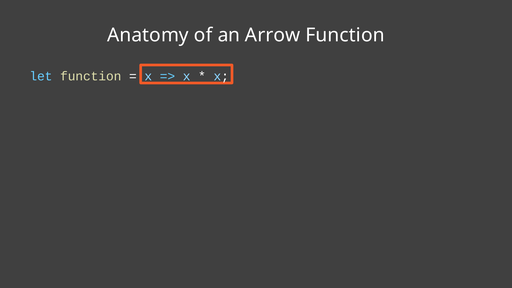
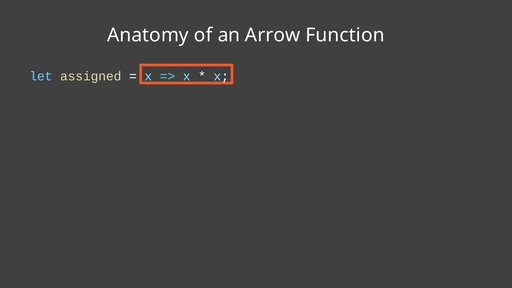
let function: function -> assigned
